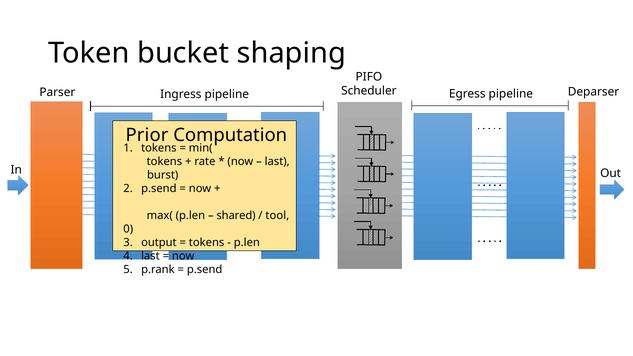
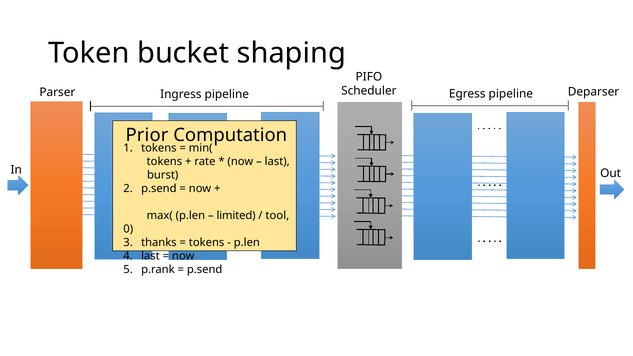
shared: shared -> limited
output: output -> thanks
